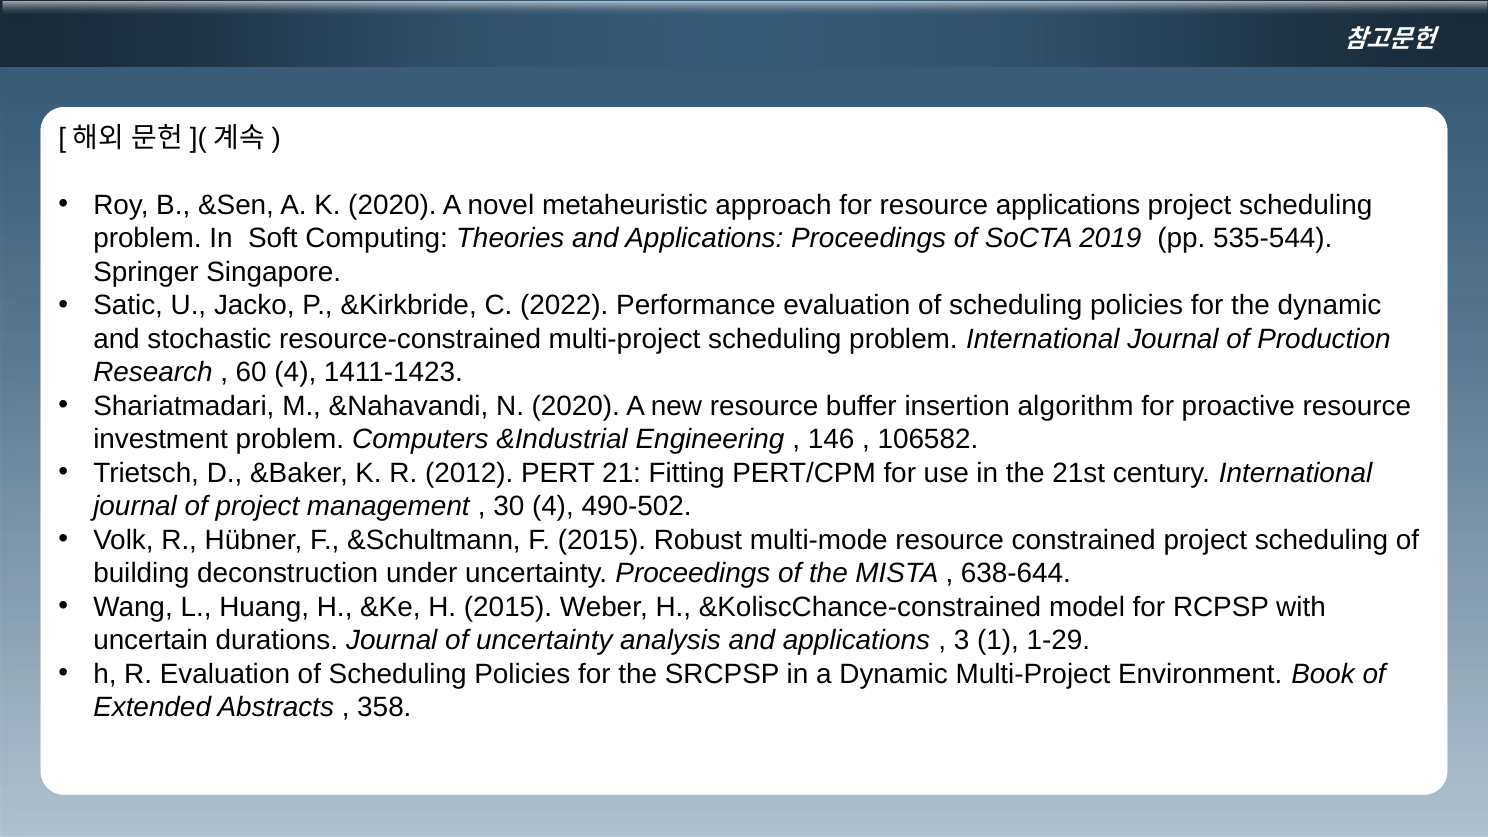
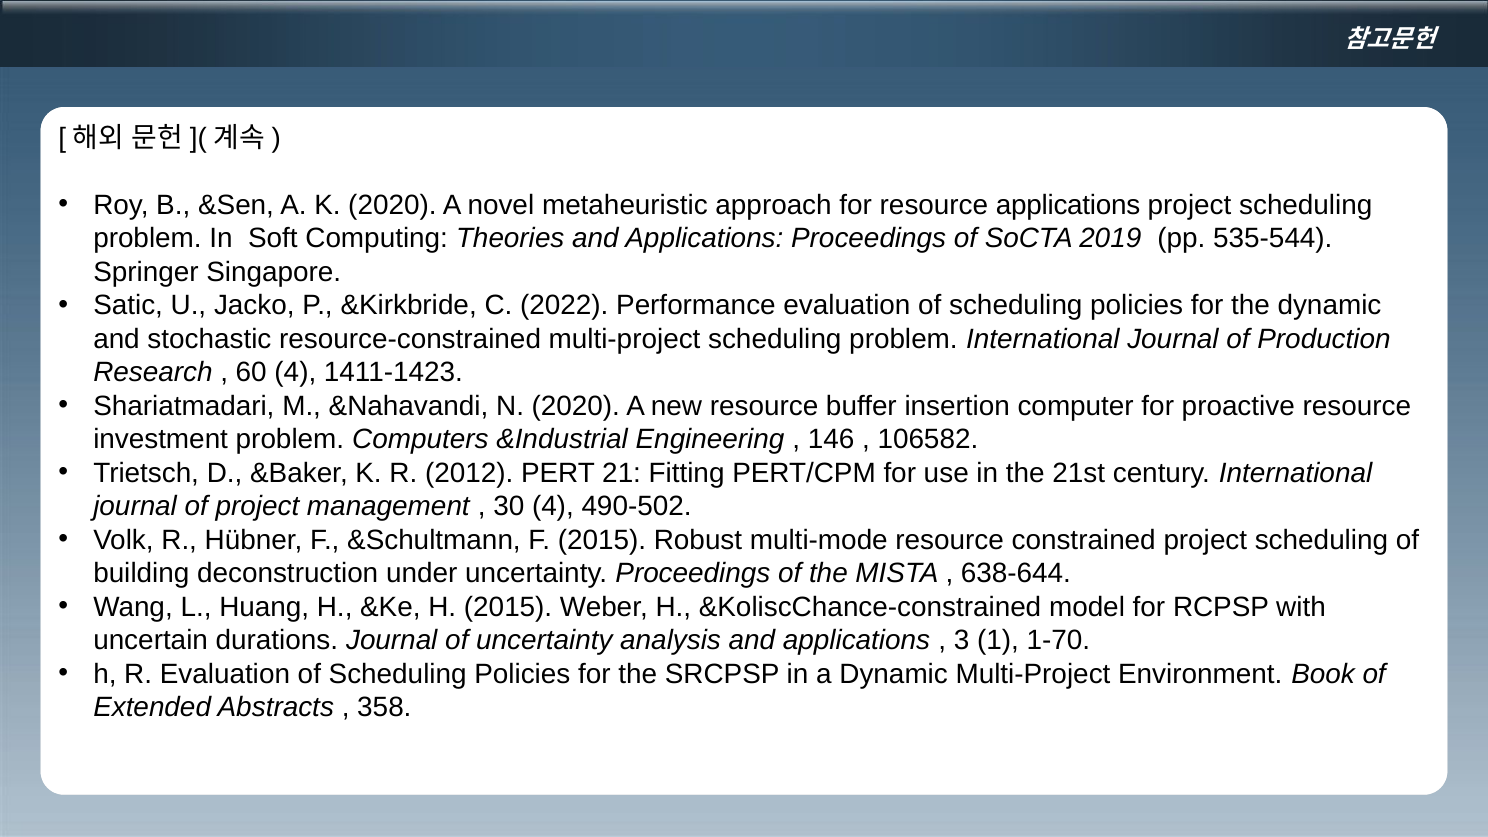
algorithm: algorithm -> computer
1-29: 1-29 -> 1-70
